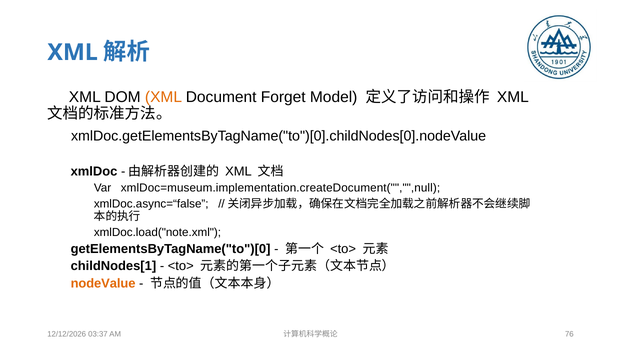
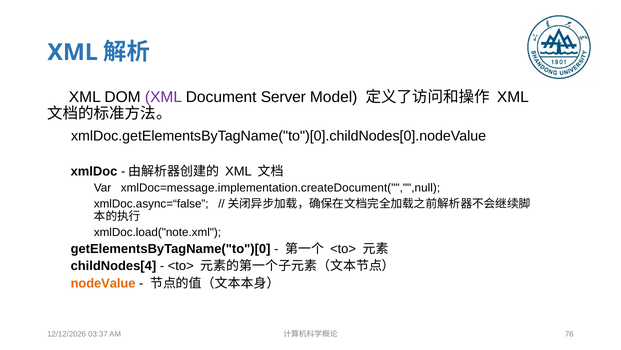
XML at (164, 97) colour: orange -> purple
Forget: Forget -> Server
xmlDoc=museum.implementation.createDocument("","",null: xmlDoc=museum.implementation.createDocument("","",null -> xmlDoc=message.implementation.createDocument("","",null
childNodes[1: childNodes[1 -> childNodes[4
